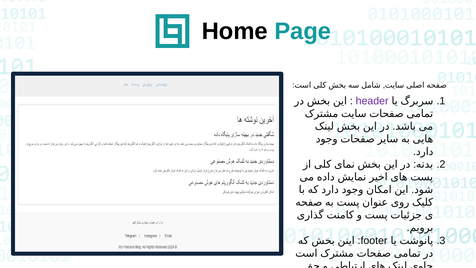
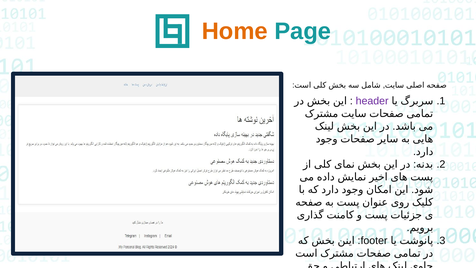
Home colour: black -> orange
